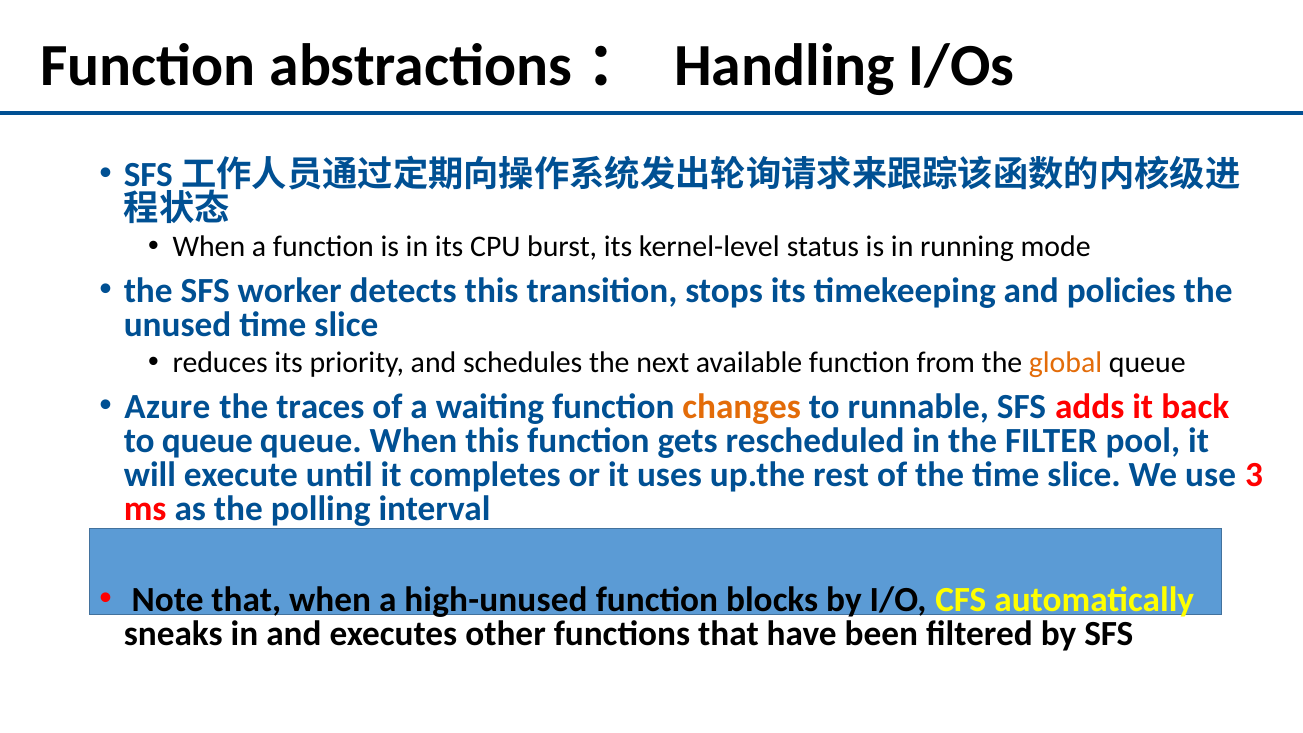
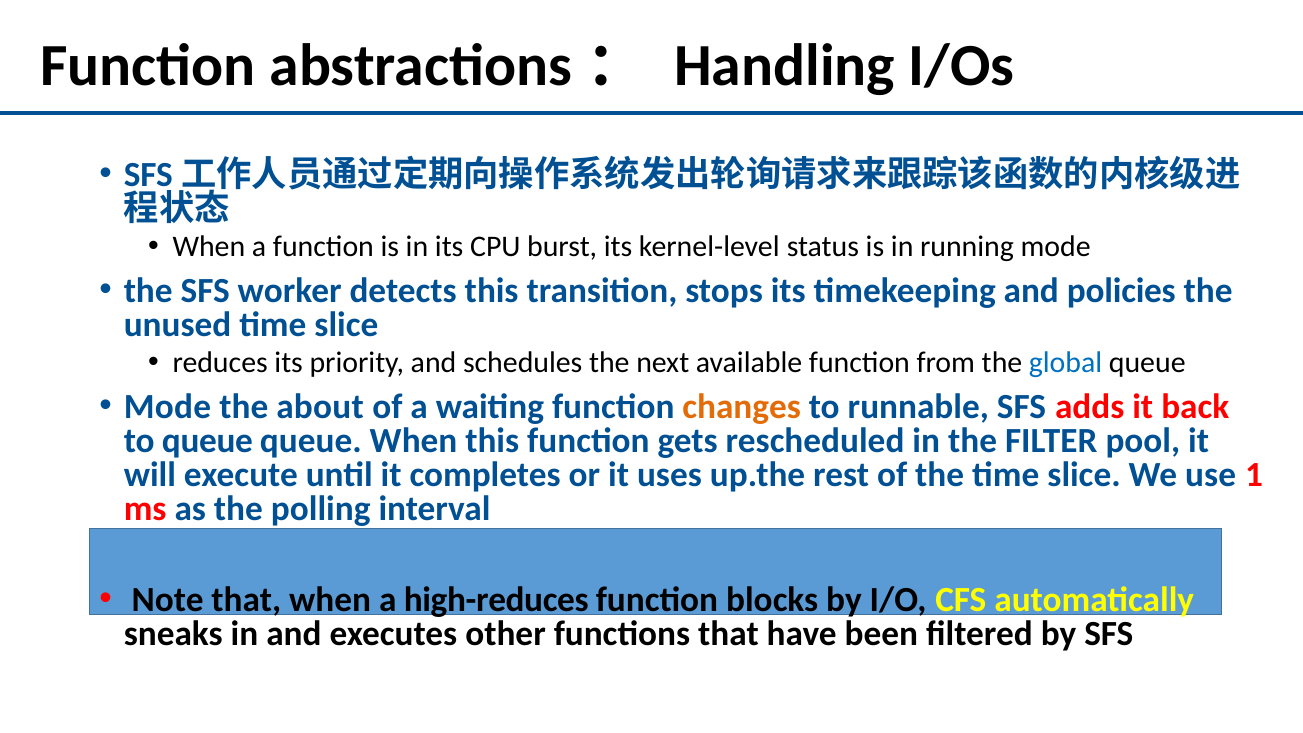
global colour: orange -> blue
Azure at (167, 406): Azure -> Mode
traces: traces -> about
3: 3 -> 1
high-unused: high-unused -> high-reduces
